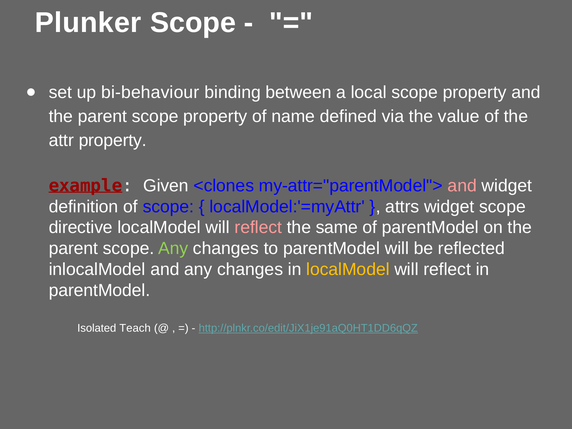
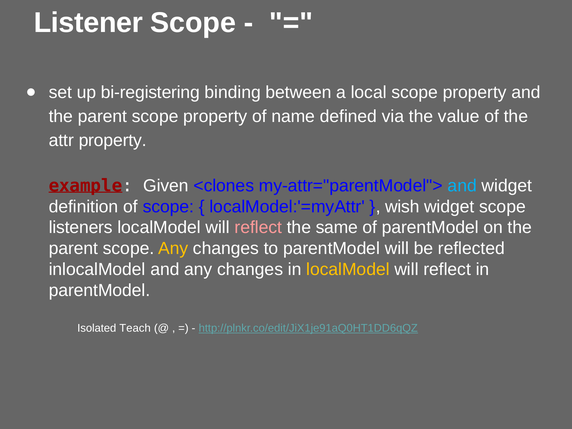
Plunker: Plunker -> Listener
bi-behaviour: bi-behaviour -> bi-registering
and at (462, 186) colour: pink -> light blue
attrs: attrs -> wish
directive: directive -> listeners
Any at (173, 249) colour: light green -> yellow
